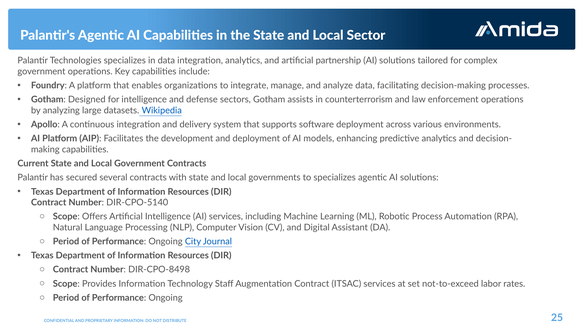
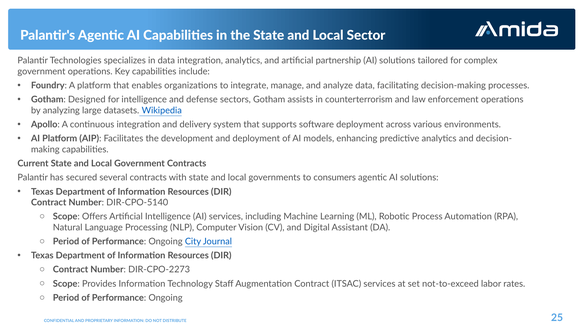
to specializes: specializes -> consumers
DIR-CPO-8498: DIR-CPO-8498 -> DIR-CPO-2273
